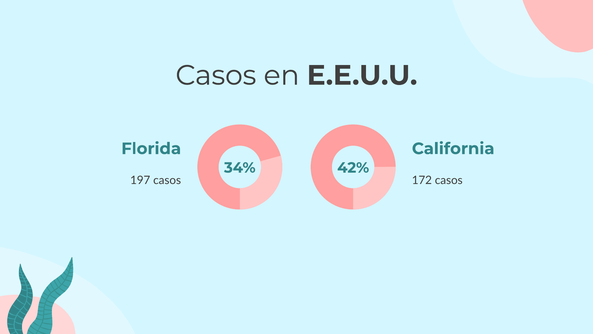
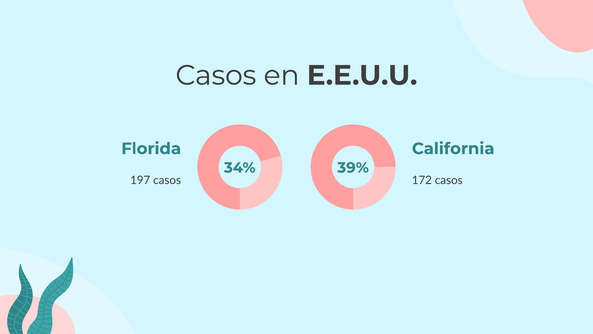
42%: 42% -> 39%
